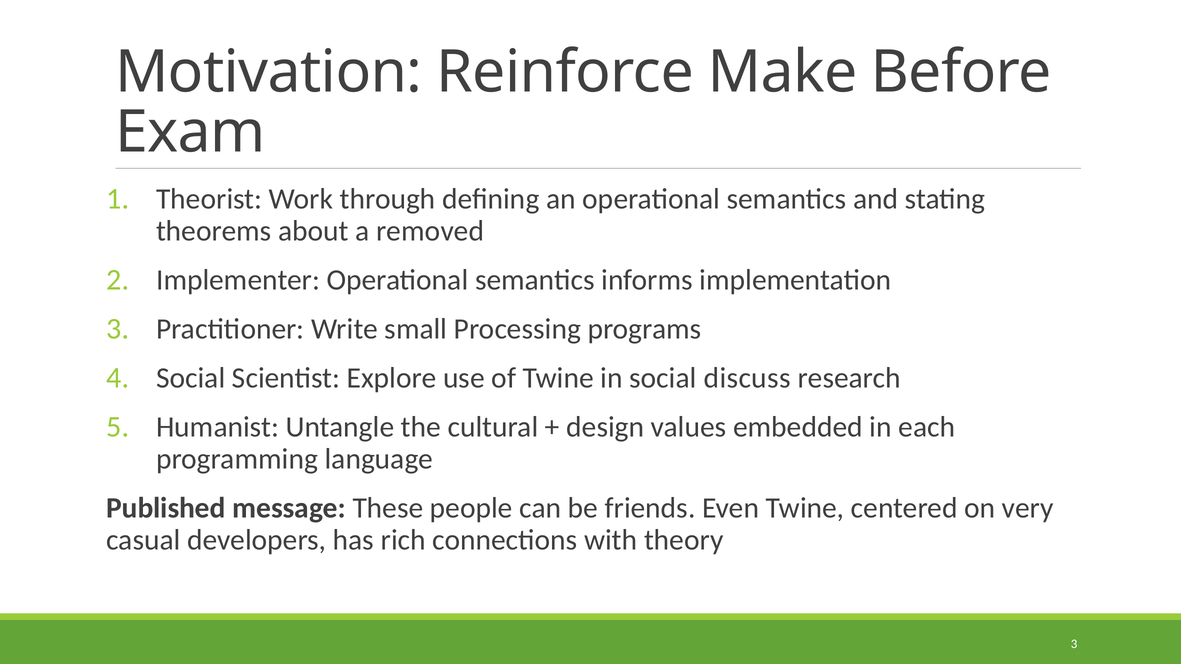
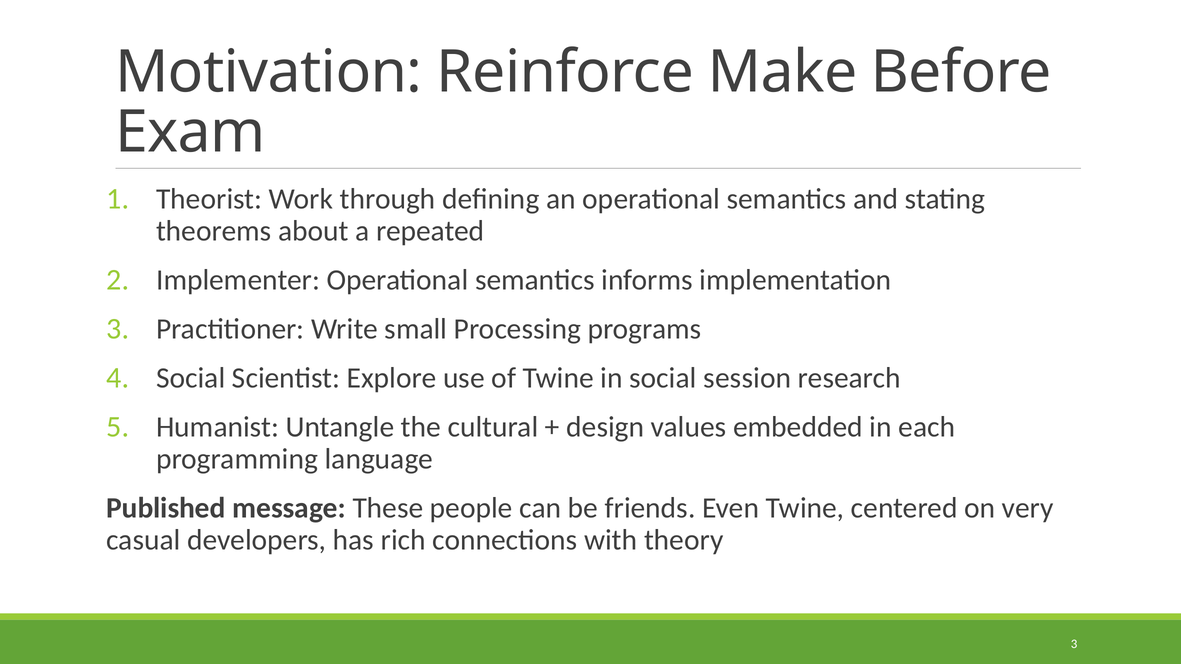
removed: removed -> repeated
discuss: discuss -> session
